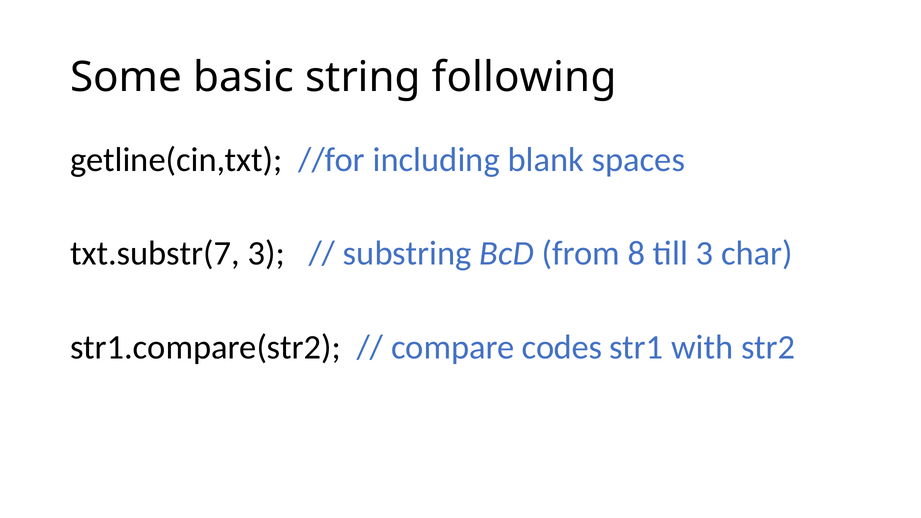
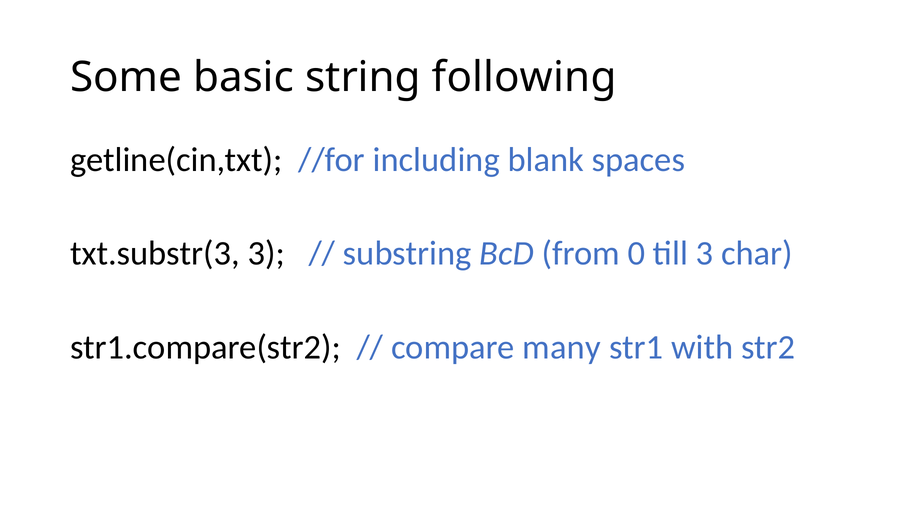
txt.substr(7: txt.substr(7 -> txt.substr(3
8: 8 -> 0
codes: codes -> many
